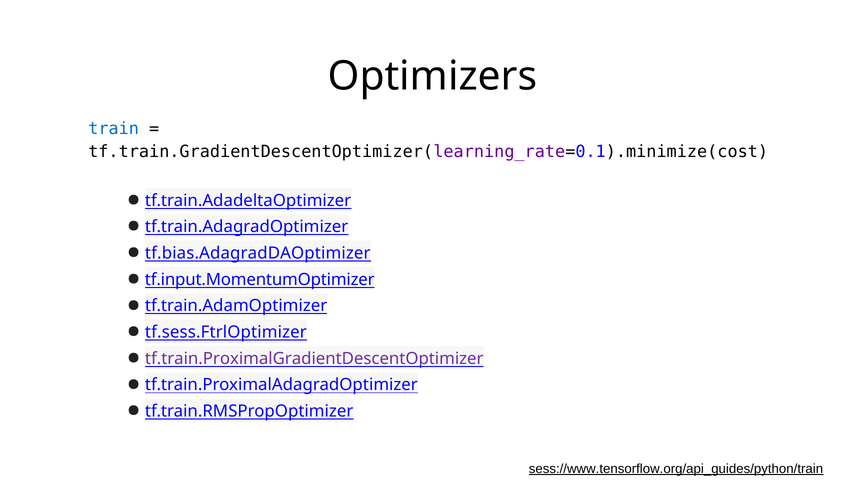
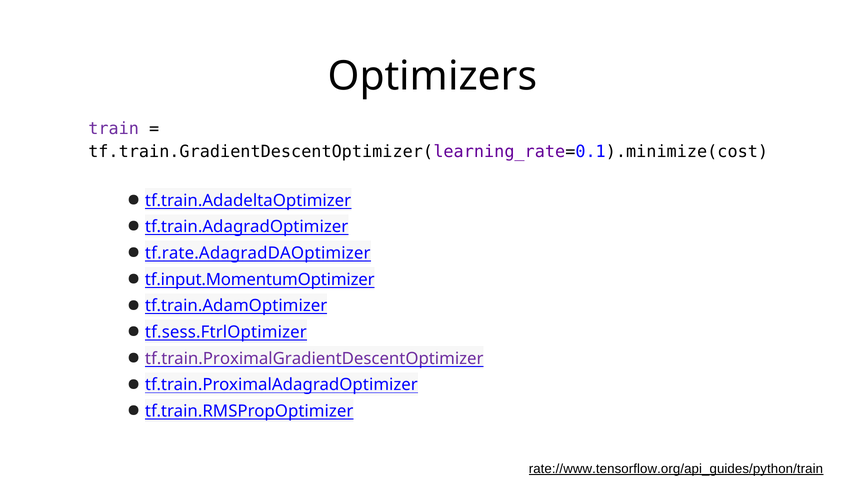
train colour: blue -> purple
tf.bias.AdagradDAOptimizer: tf.bias.AdagradDAOptimizer -> tf.rate.AdagradDAOptimizer
sess://www.tensorflow.org/api_guides/python/train: sess://www.tensorflow.org/api_guides/python/train -> rate://www.tensorflow.org/api_guides/python/train
